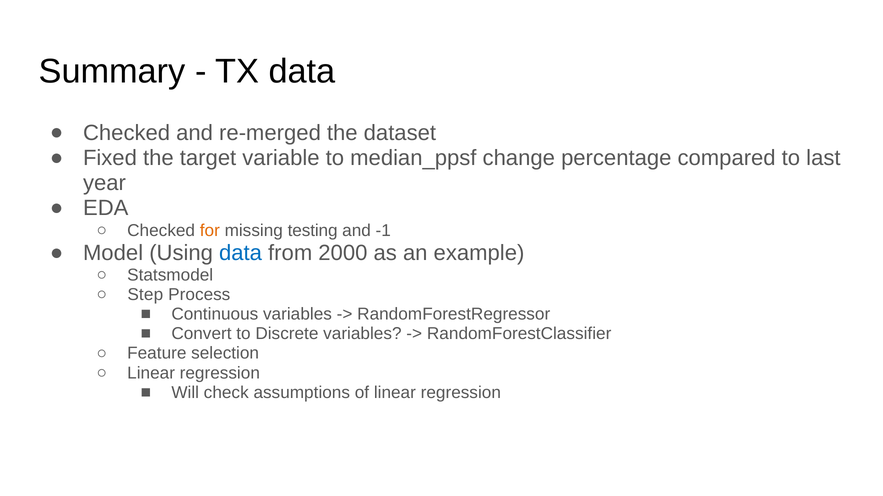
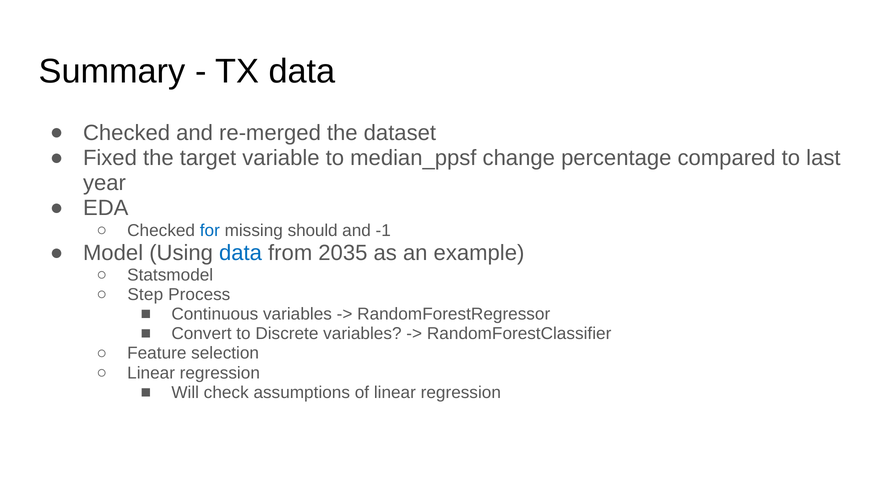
for colour: orange -> blue
testing: testing -> should
2000: 2000 -> 2035
